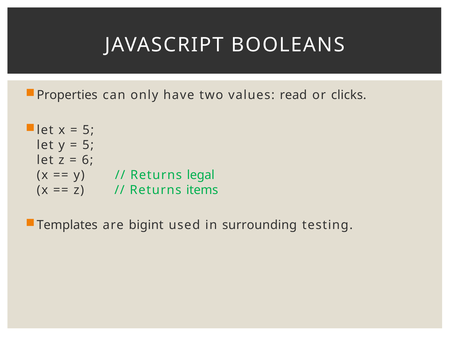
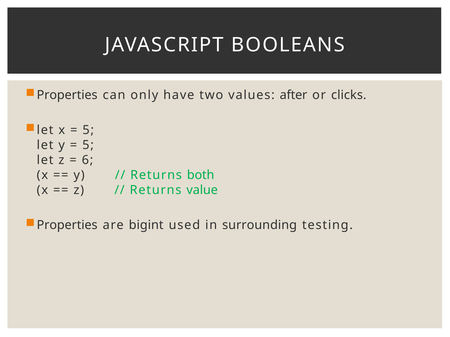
read: read -> after
legal: legal -> both
items: items -> value
Templates at (67, 225): Templates -> Properties
